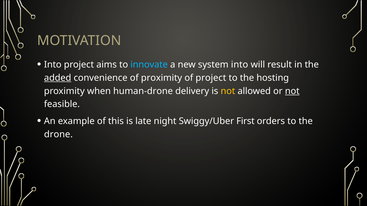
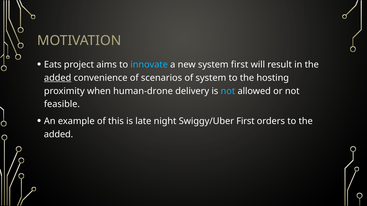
Into at (53, 65): Into -> Eats
system into: into -> first
of proximity: proximity -> scenarios
of project: project -> system
not at (228, 91) colour: yellow -> light blue
not at (292, 91) underline: present -> none
drone at (58, 135): drone -> added
